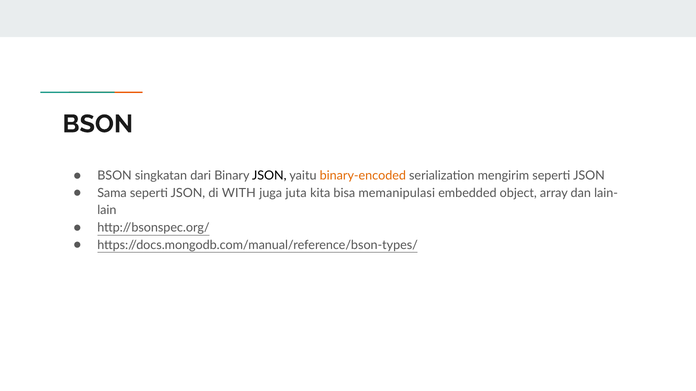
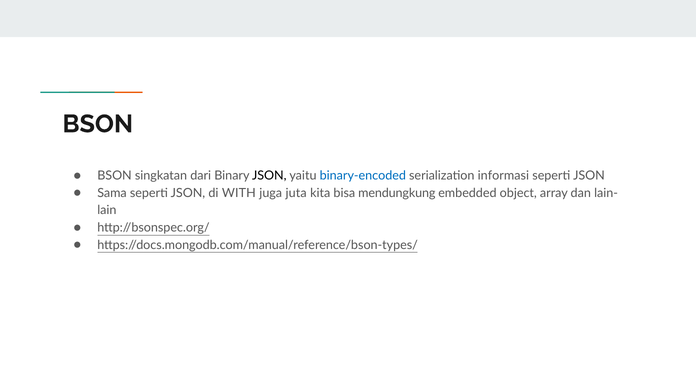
binary-encoded colour: orange -> blue
mengirim: mengirim -> informasi
memanipulasi: memanipulasi -> mendungkung
